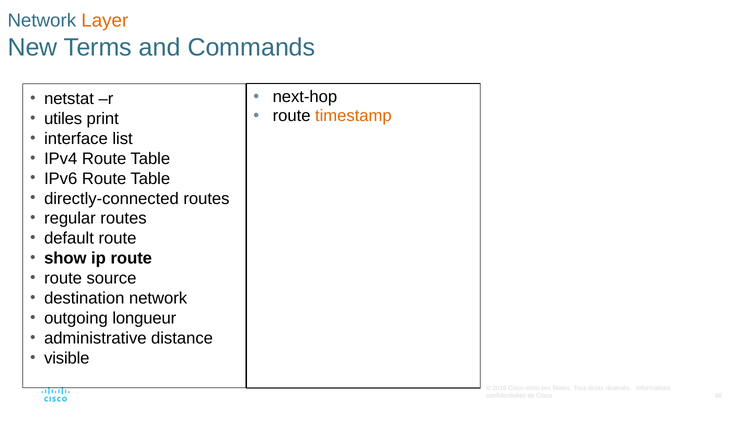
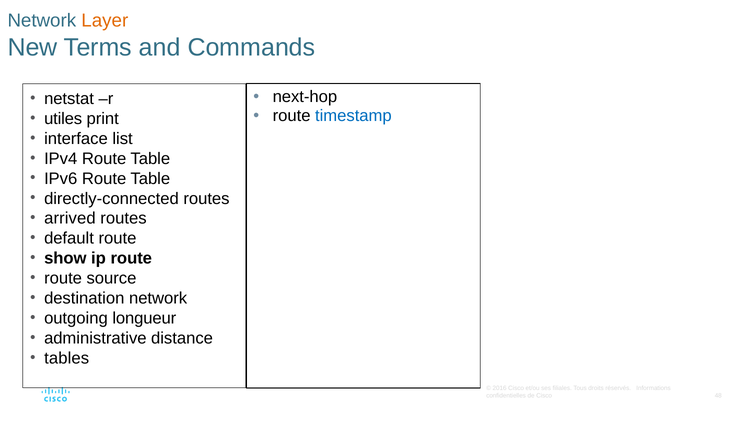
timestamp colour: orange -> blue
regular: regular -> arrived
visible: visible -> tables
